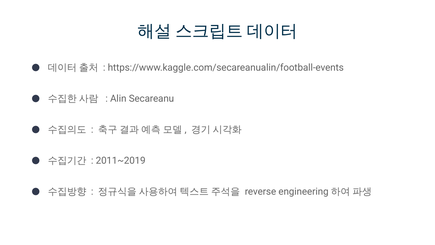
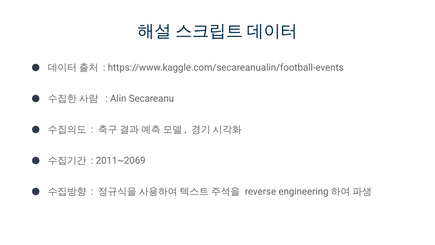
2011~2019: 2011~2019 -> 2011~2069
